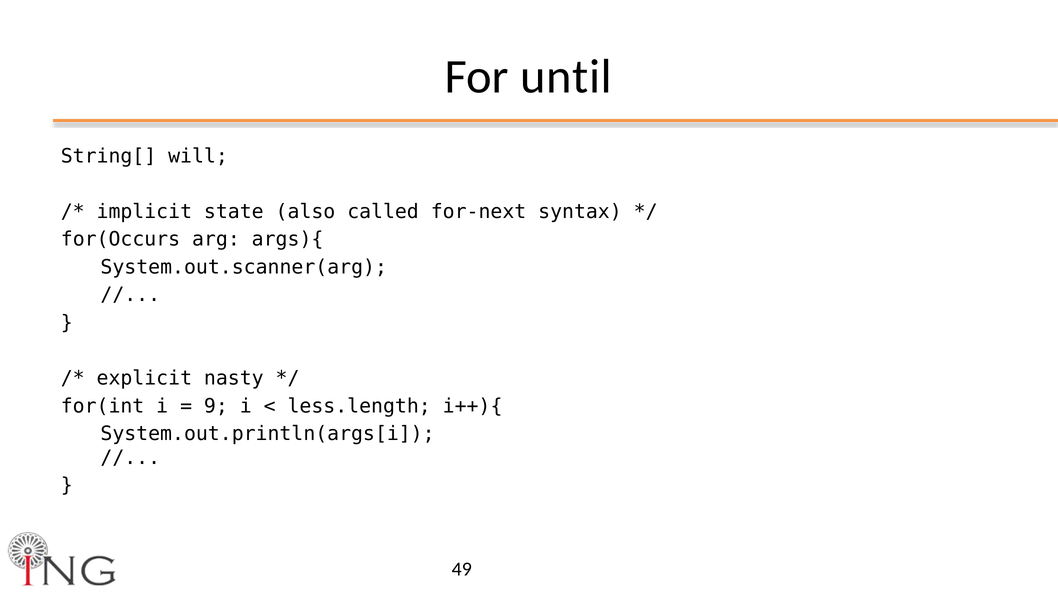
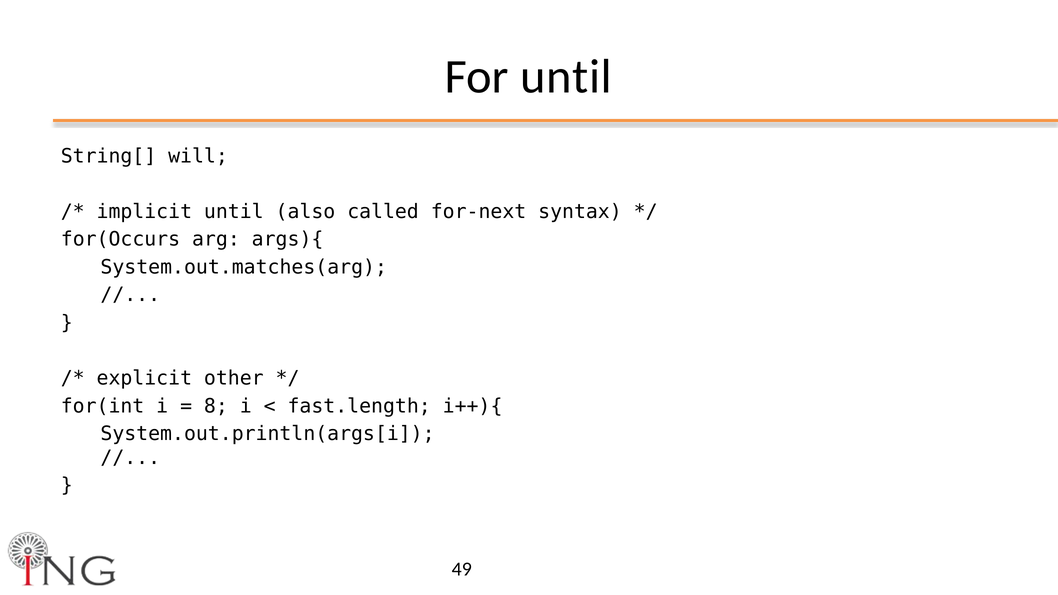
implicit state: state -> until
System.out.scanner(arg: System.out.scanner(arg -> System.out.matches(arg
nasty: nasty -> other
9: 9 -> 8
less.length: less.length -> fast.length
